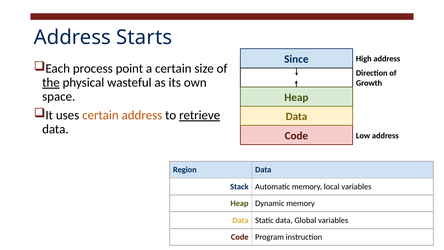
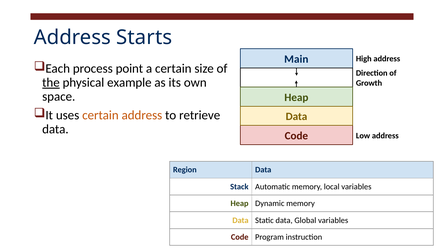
Since: Since -> Main
wasteful: wasteful -> example
retrieve underline: present -> none
